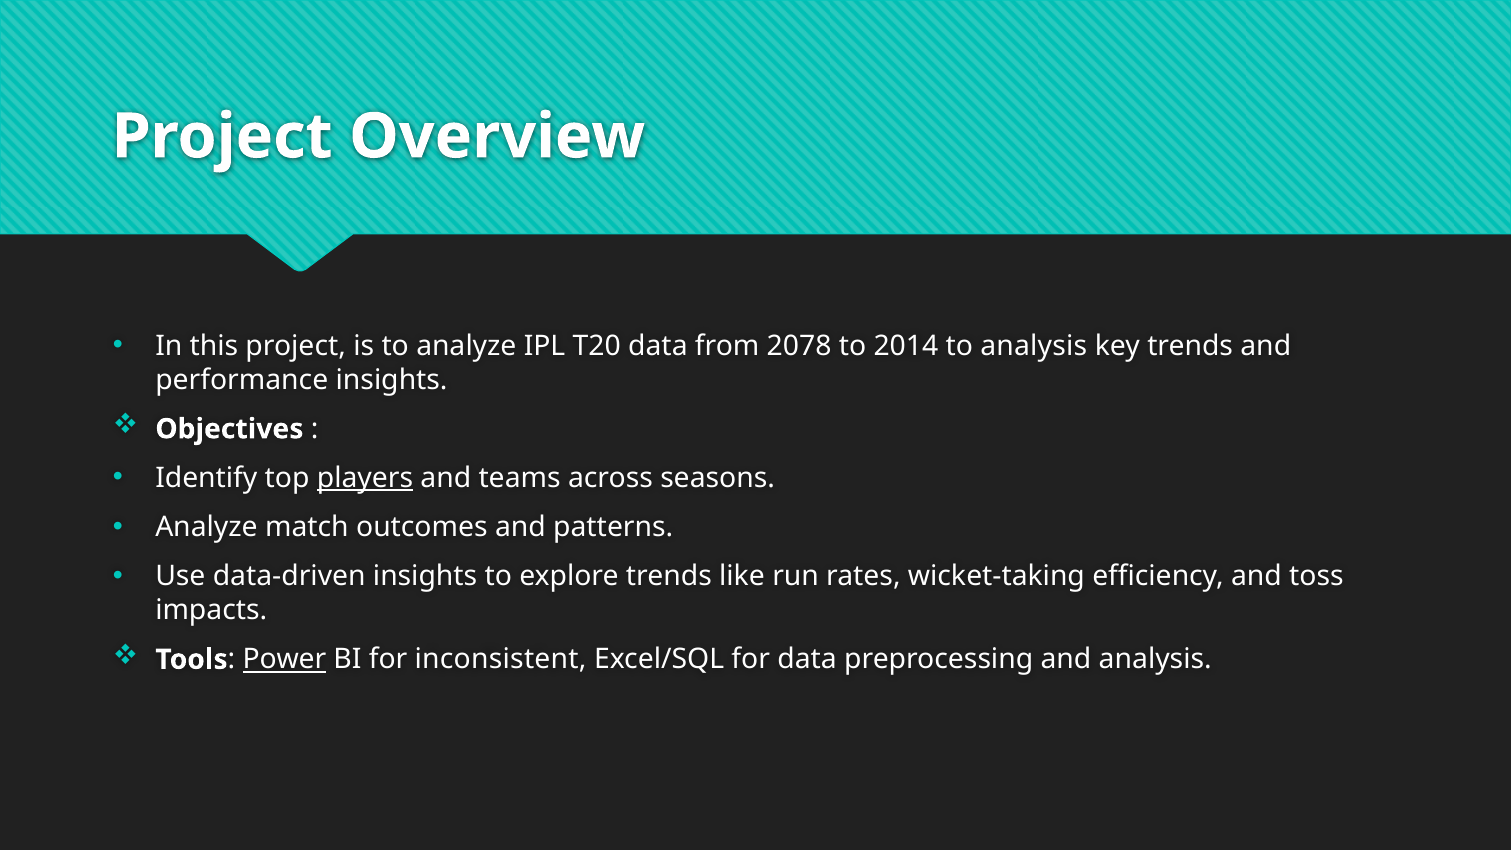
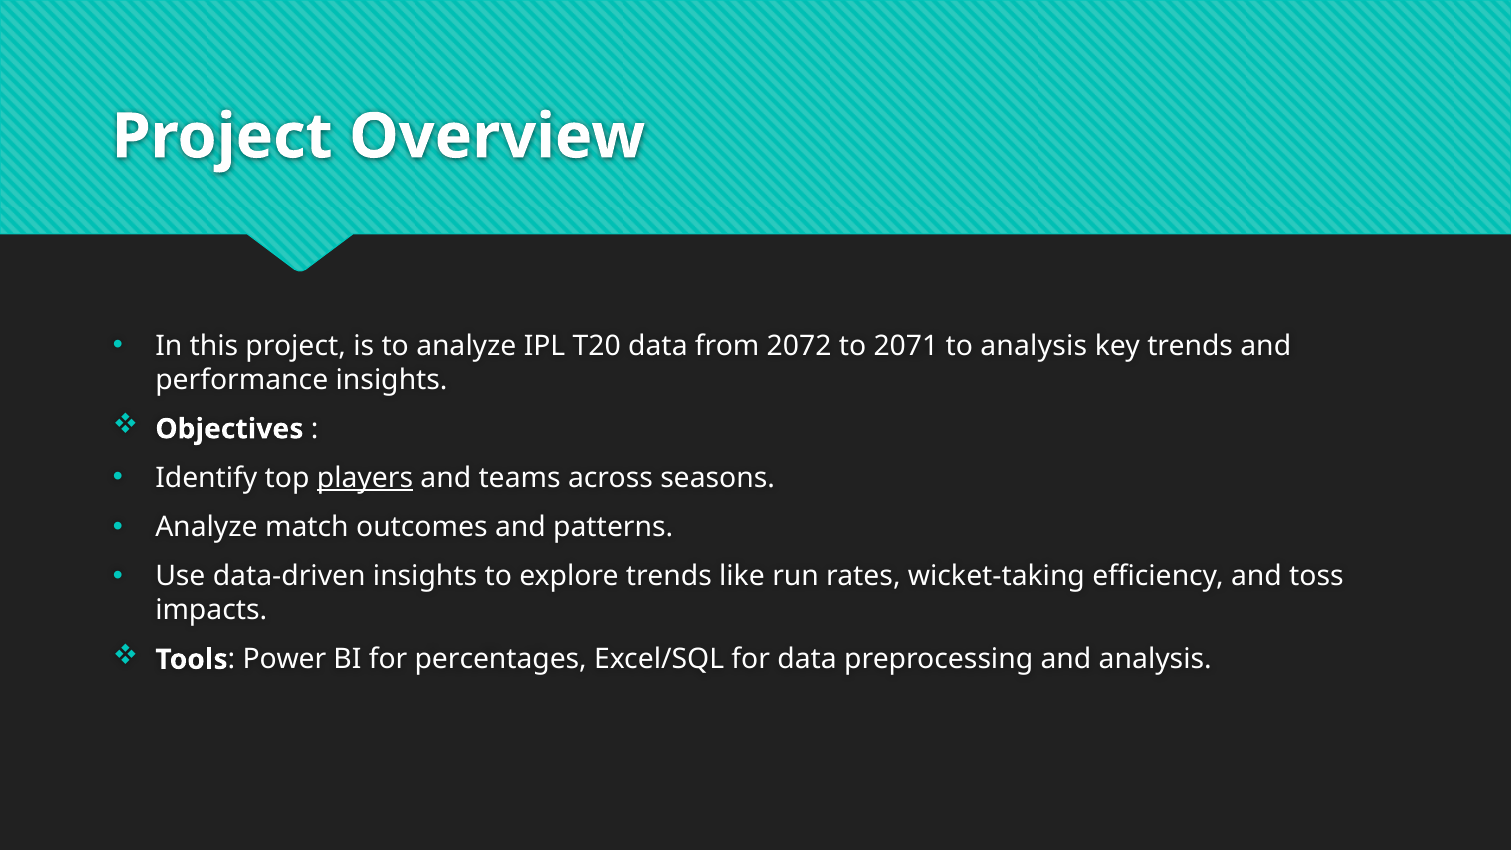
2078: 2078 -> 2072
2014: 2014 -> 2071
Power underline: present -> none
inconsistent: inconsistent -> percentages
